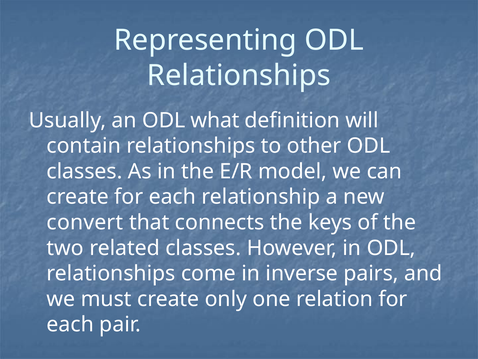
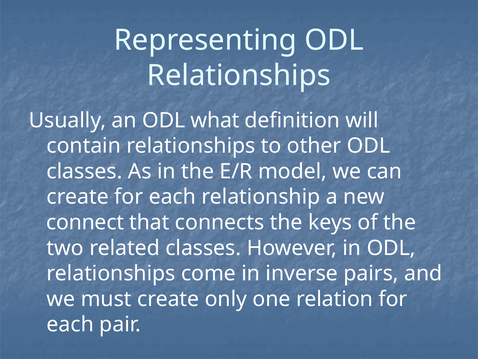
convert: convert -> connect
